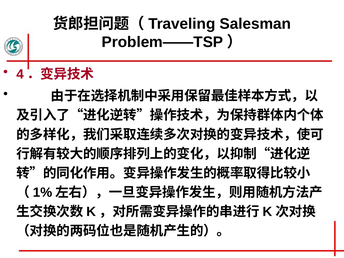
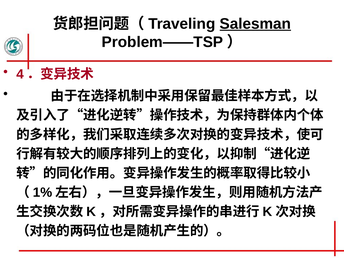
Salesman underline: none -> present
